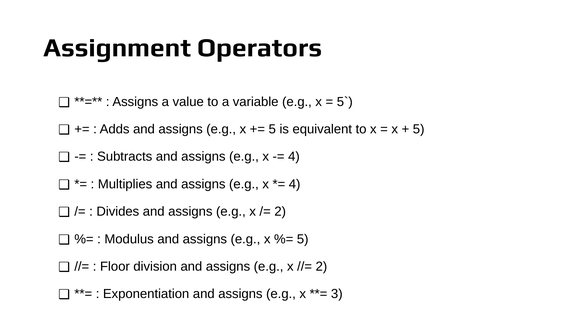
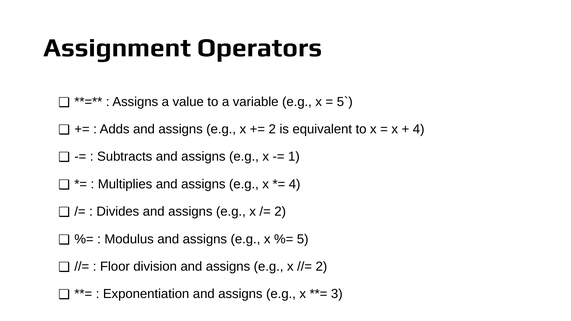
5 at (272, 129): 5 -> 2
5 at (419, 129): 5 -> 4
4 at (294, 157): 4 -> 1
